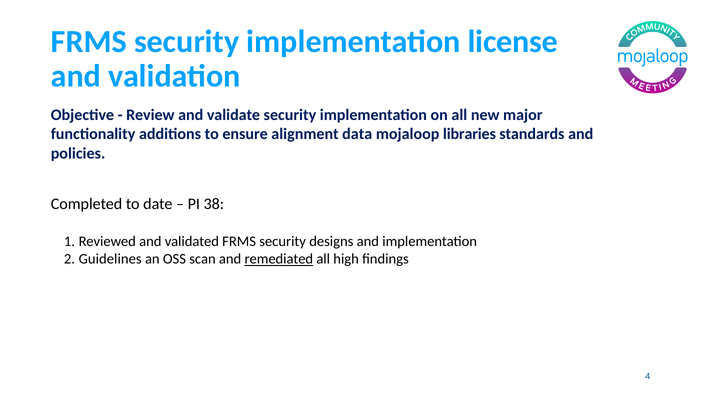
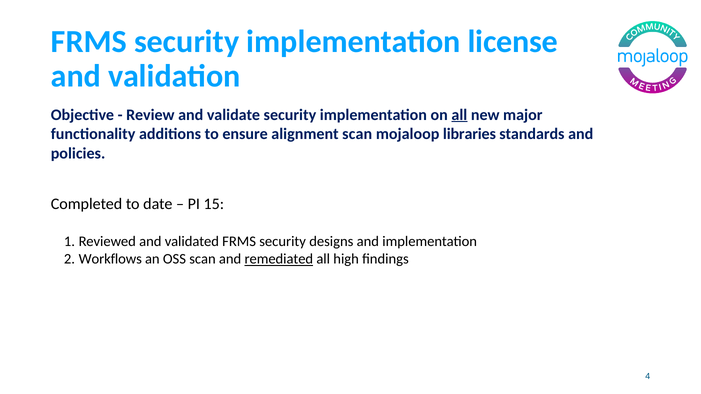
all at (459, 115) underline: none -> present
alignment data: data -> scan
38: 38 -> 15
Guidelines: Guidelines -> Workflows
